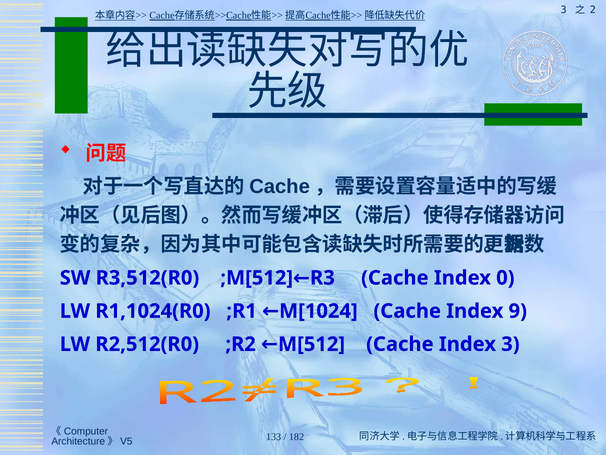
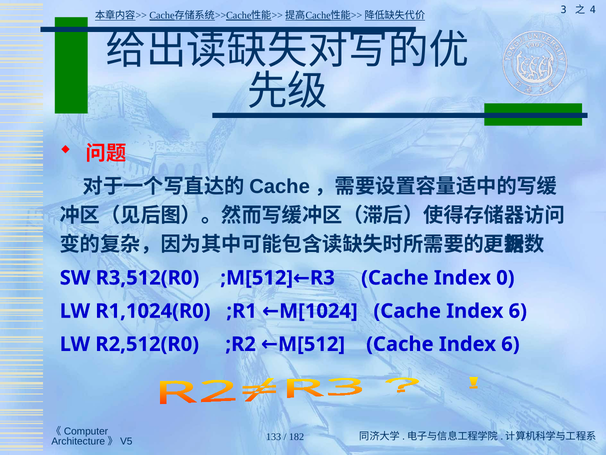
2: 2 -> 4
9 at (518, 311): 9 -> 6
3 at (510, 344): 3 -> 6
